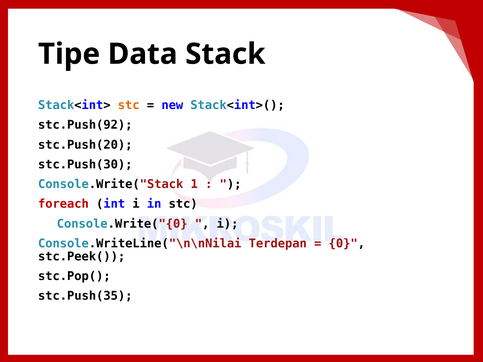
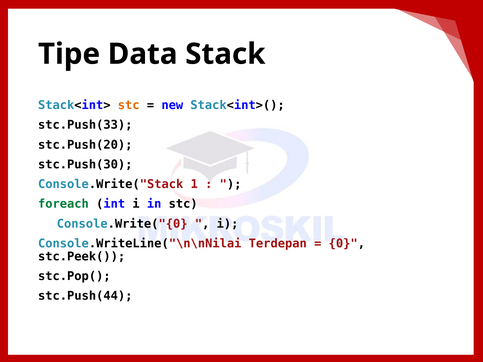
stc.Push(92: stc.Push(92 -> stc.Push(33
foreach colour: red -> green
stc.Push(35: stc.Push(35 -> stc.Push(44
